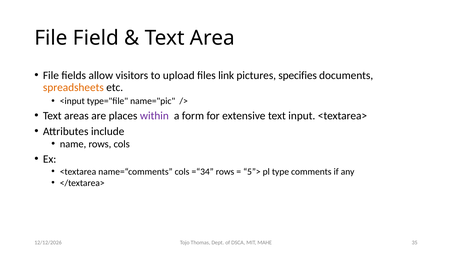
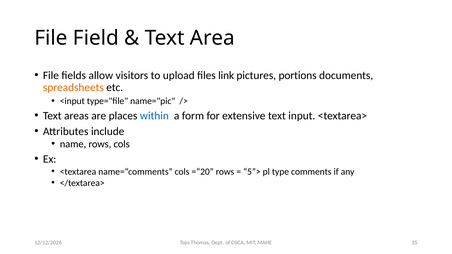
specifies: specifies -> portions
within colour: purple -> blue
=“34: =“34 -> =“20
